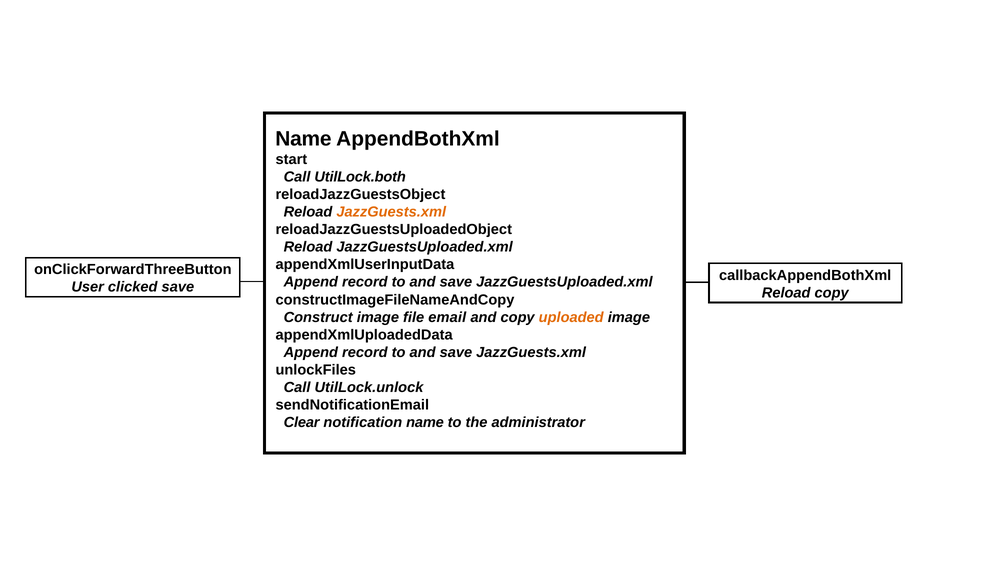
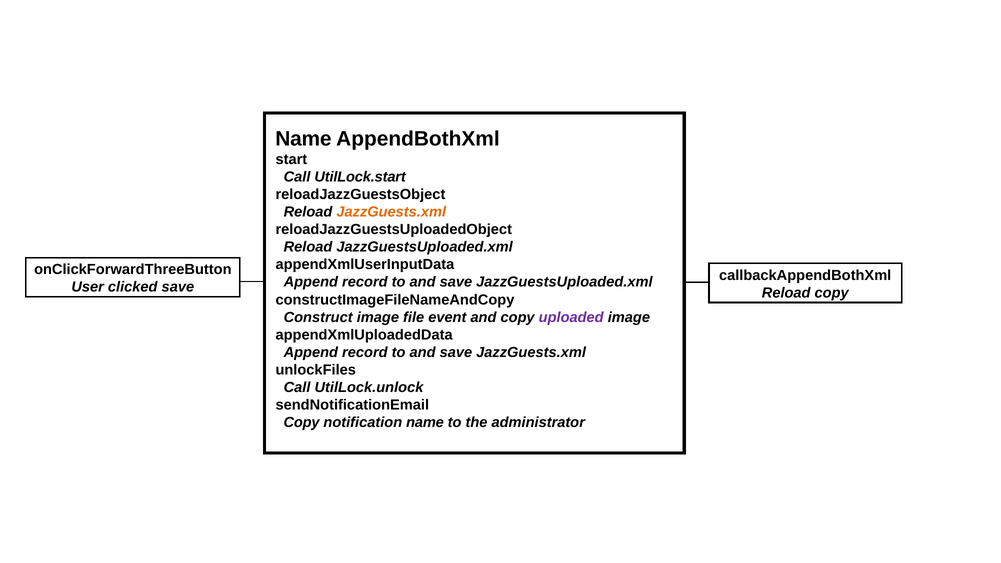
UtilLock.both: UtilLock.both -> UtilLock.start
email: email -> event
uploaded colour: orange -> purple
Clear at (302, 422): Clear -> Copy
